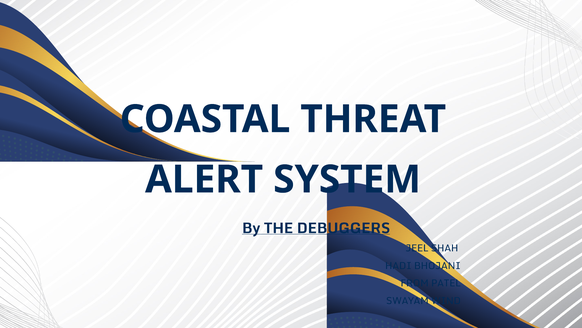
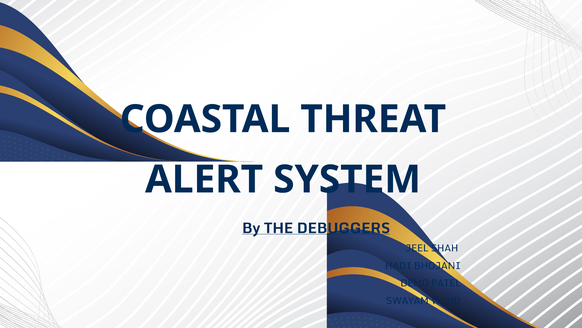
FROM: FROM -> DEMO
